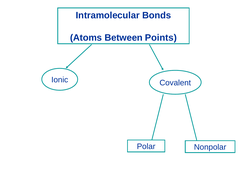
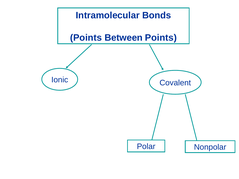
Atoms at (86, 38): Atoms -> Points
